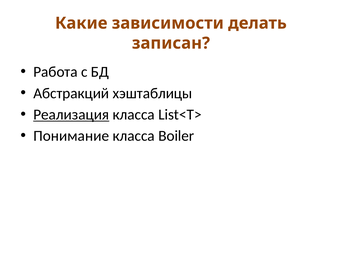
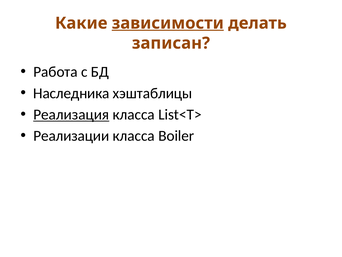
зависимости underline: none -> present
Абстракций: Абстракций -> Наследника
Понимание: Понимание -> Реализации
